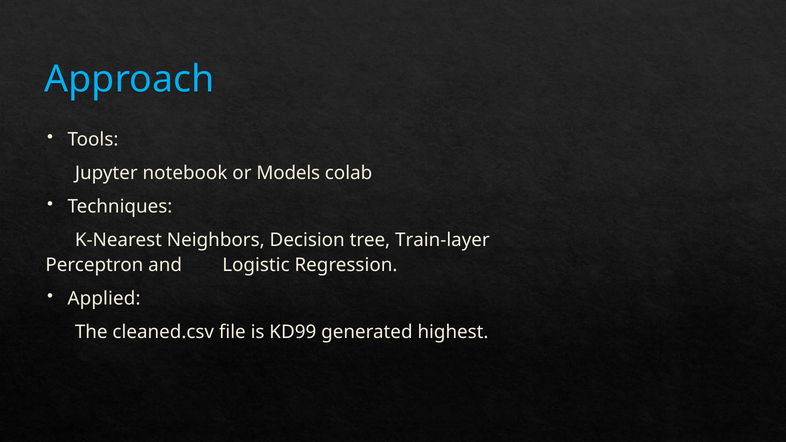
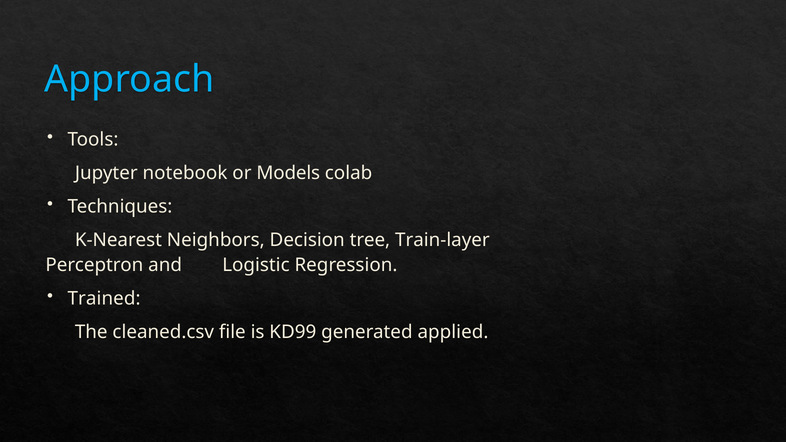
Applied: Applied -> Trained
highest: highest -> applied
